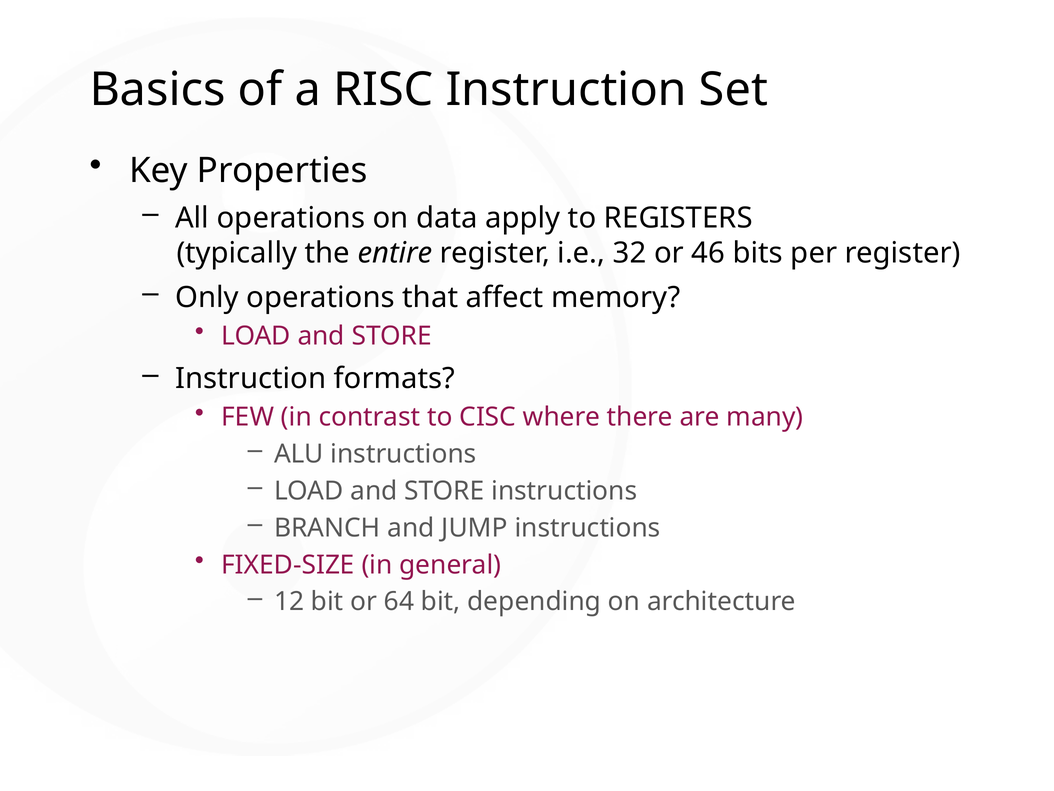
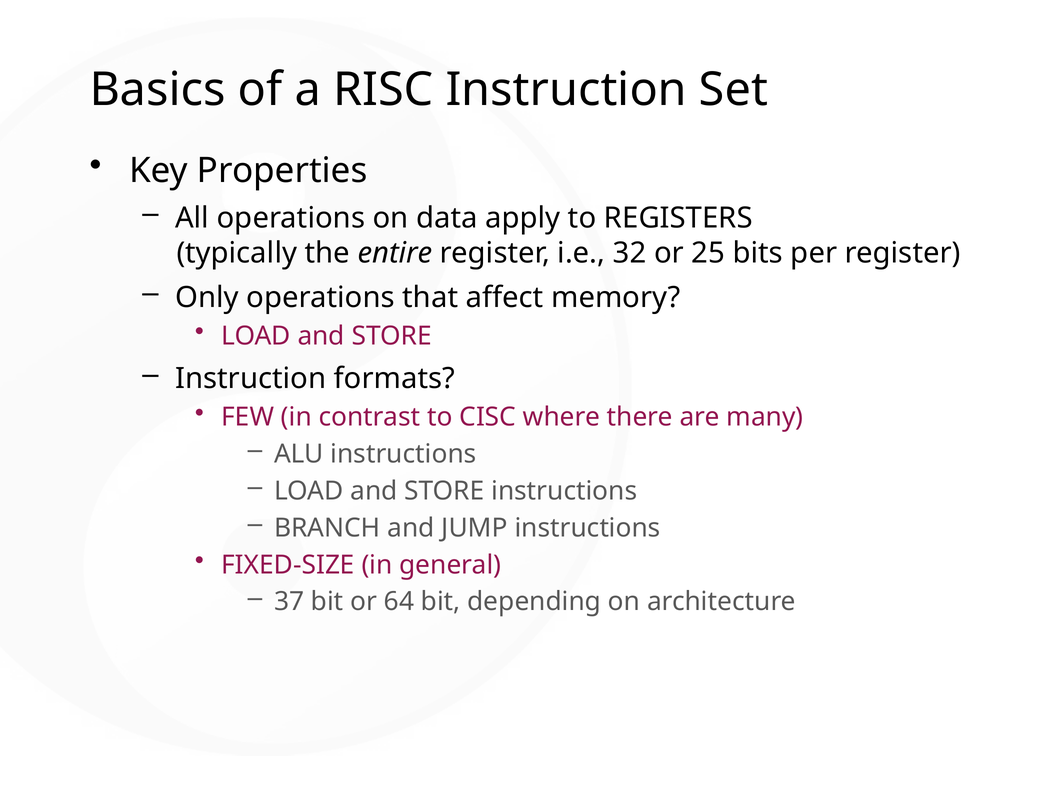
46: 46 -> 25
12: 12 -> 37
